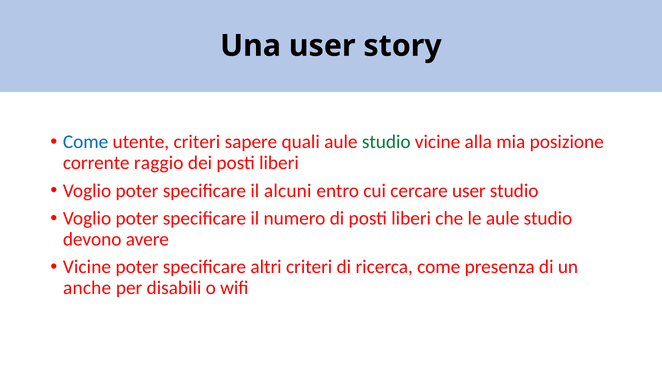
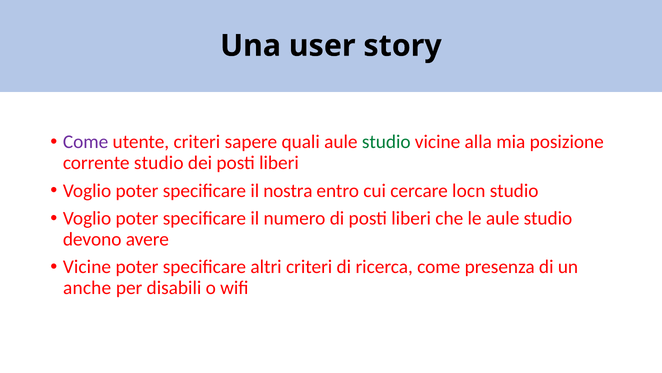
Come at (86, 142) colour: blue -> purple
corrente raggio: raggio -> studio
alcuni: alcuni -> nostra
cercare user: user -> locn
